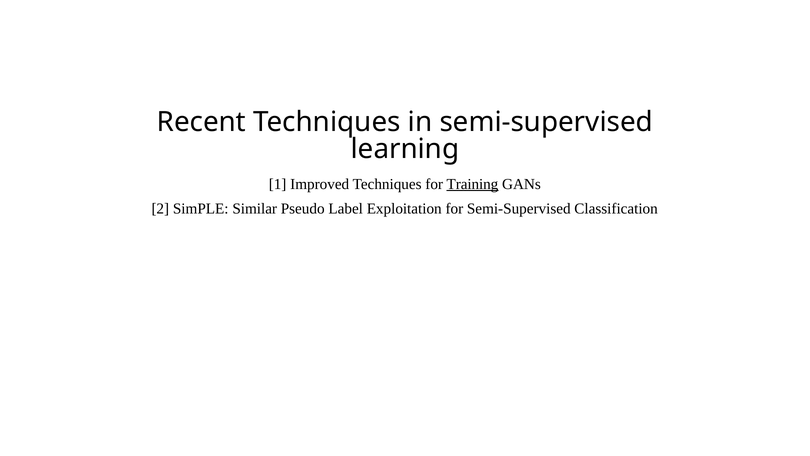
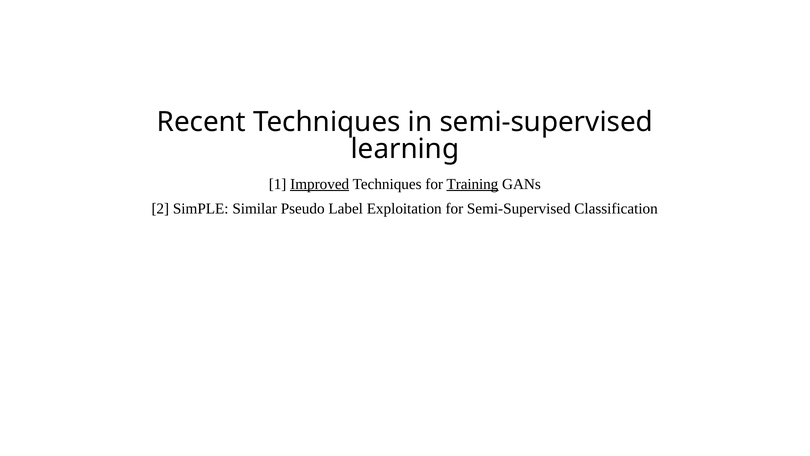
Improved underline: none -> present
